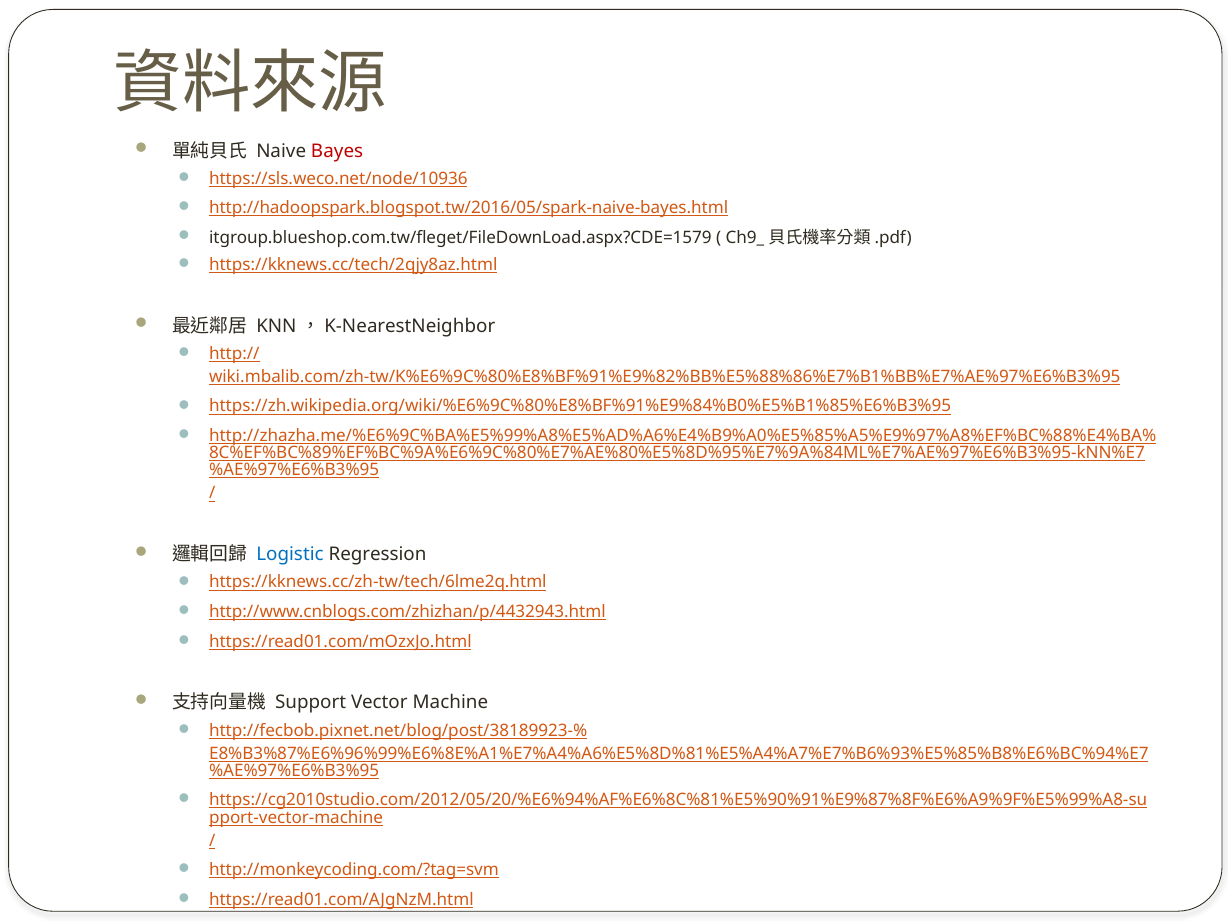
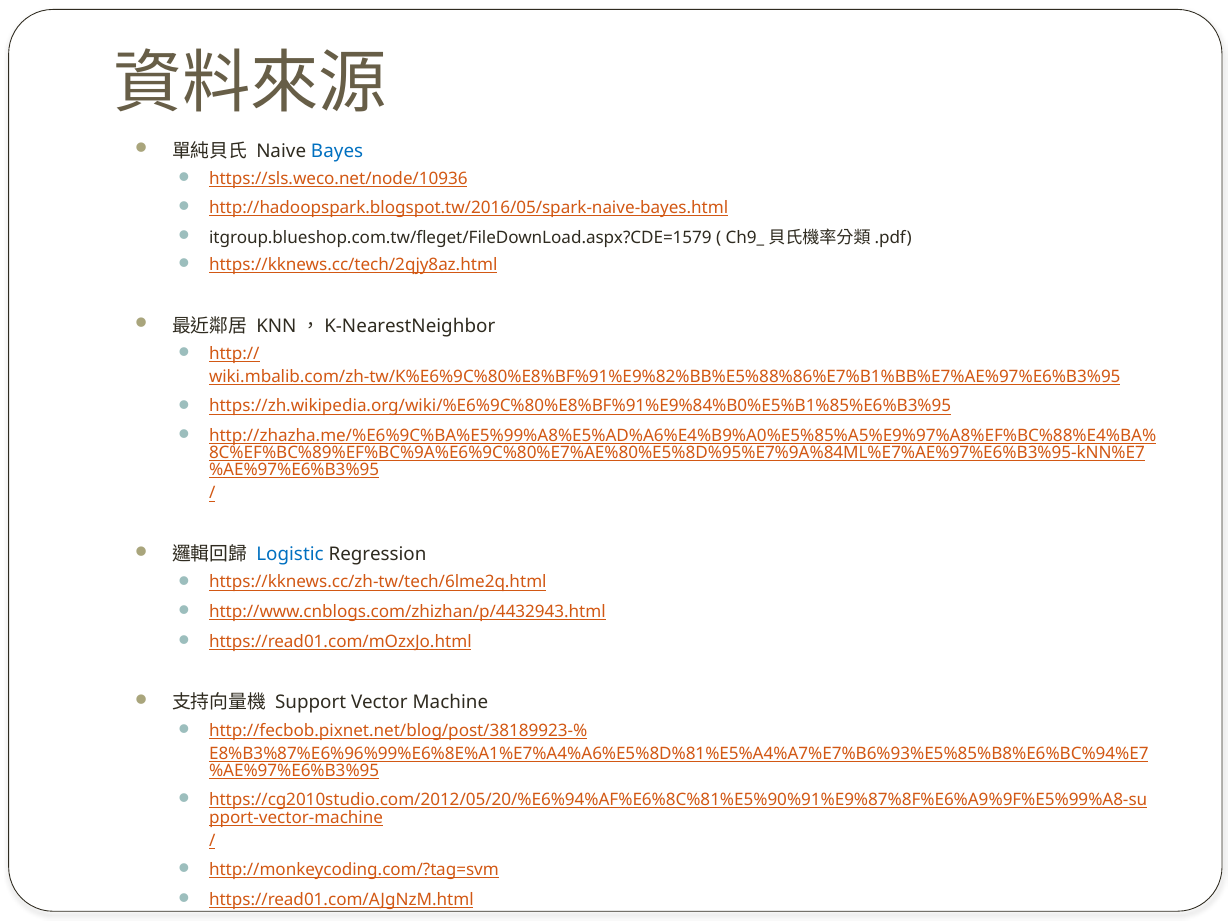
Bayes colour: red -> blue
